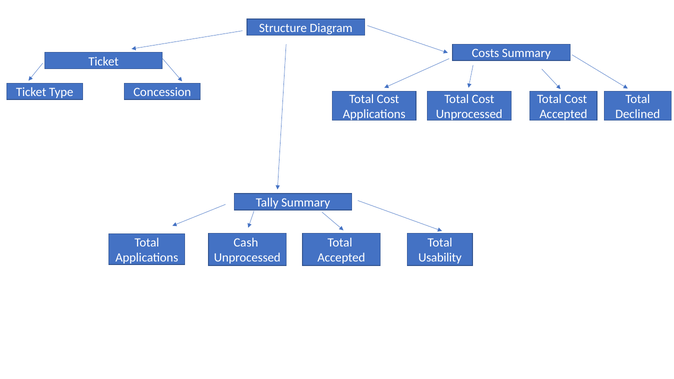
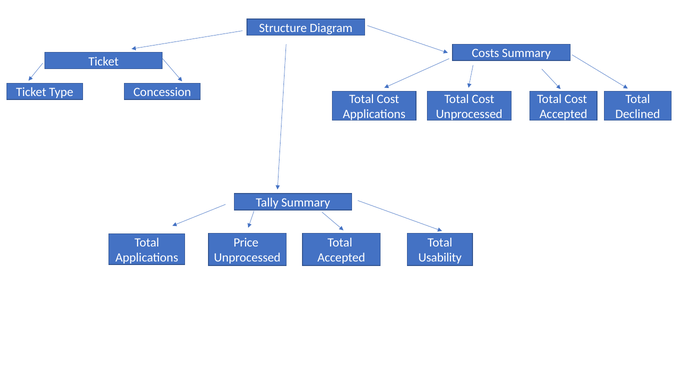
Cash: Cash -> Price
